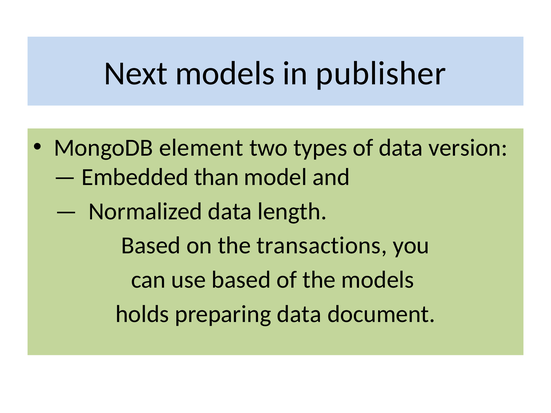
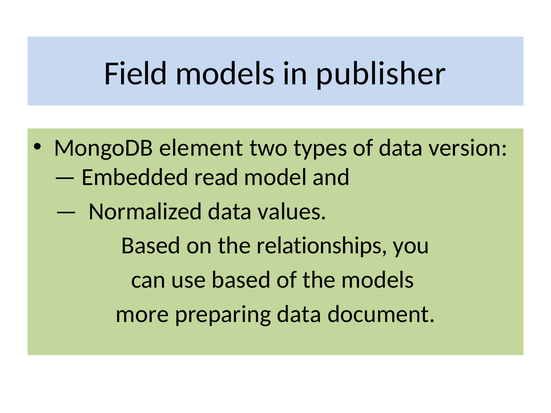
Next: Next -> Field
than: than -> read
length: length -> values
transactions: transactions -> relationships
holds: holds -> more
